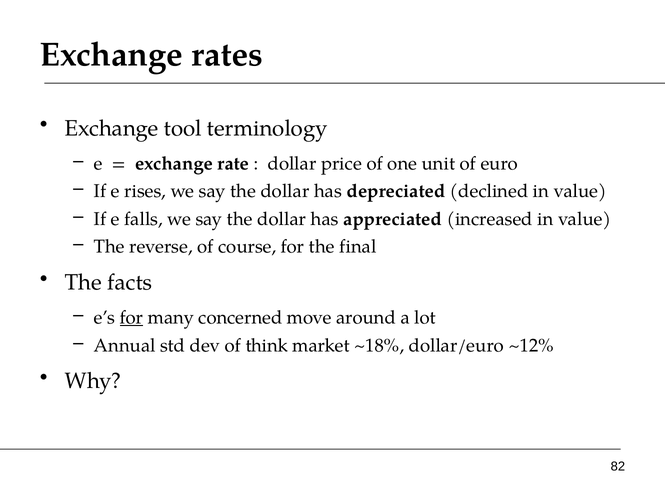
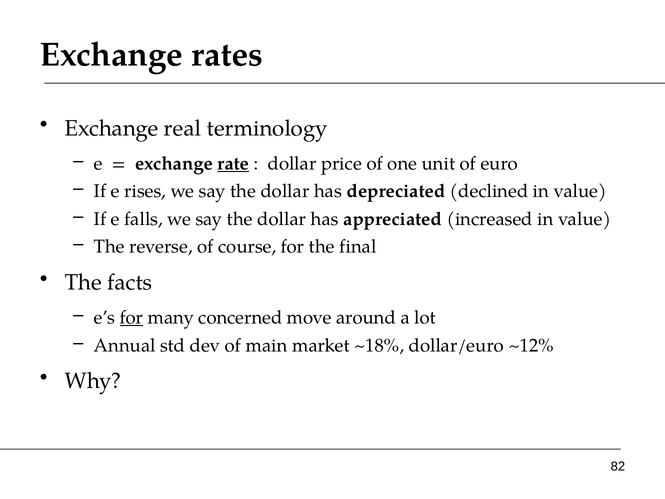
tool: tool -> real
rate underline: none -> present
think: think -> main
